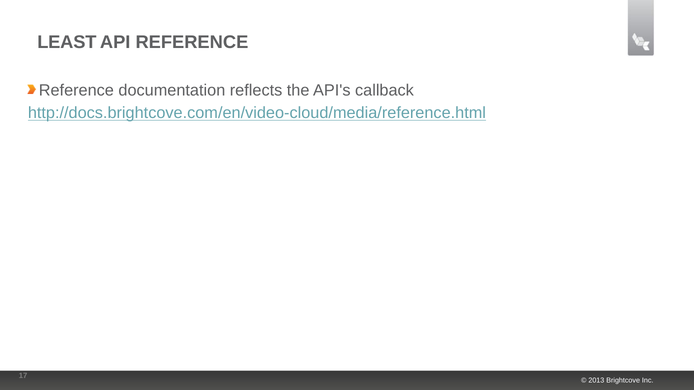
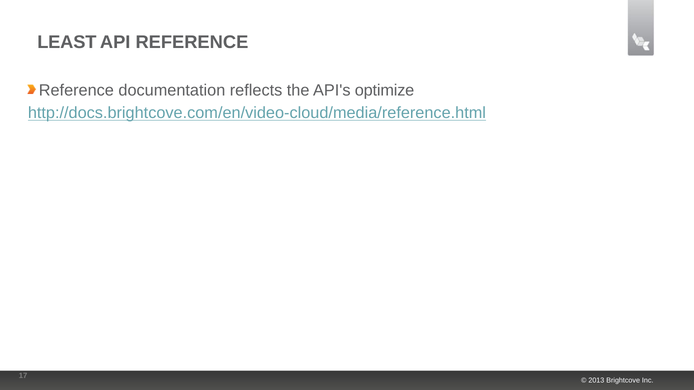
callback: callback -> optimize
